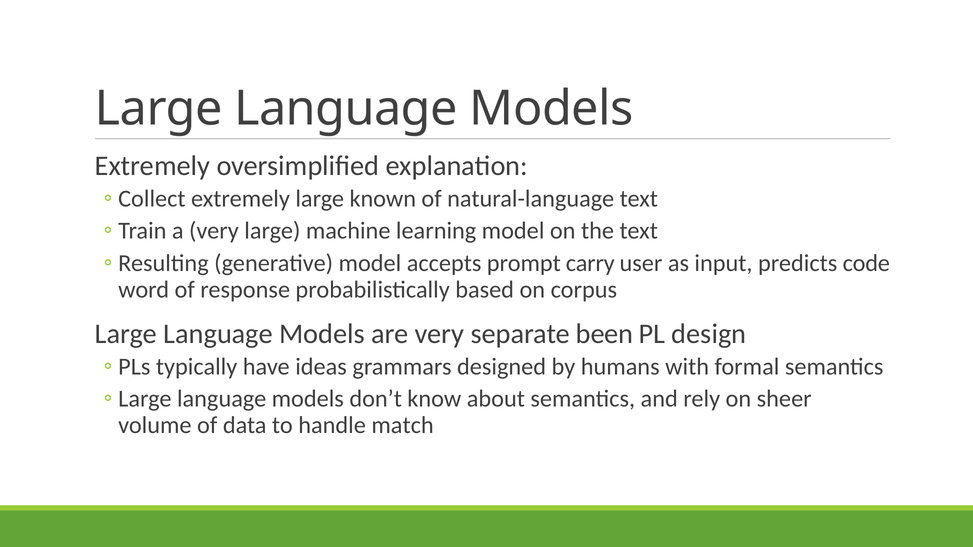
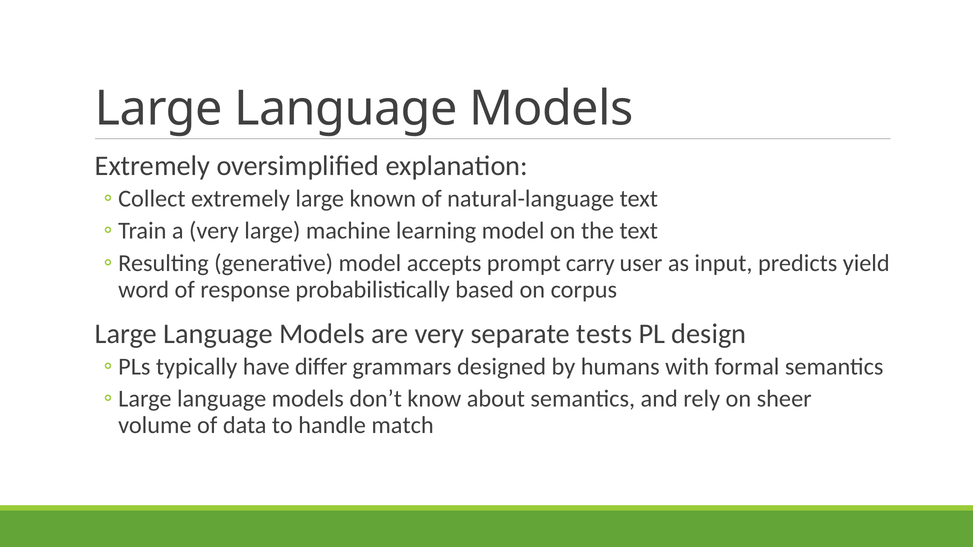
code: code -> yield
been: been -> tests
ideas: ideas -> differ
